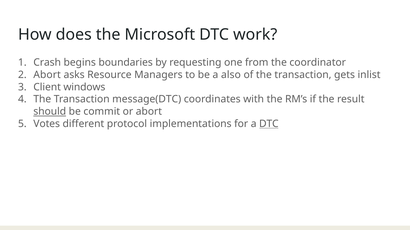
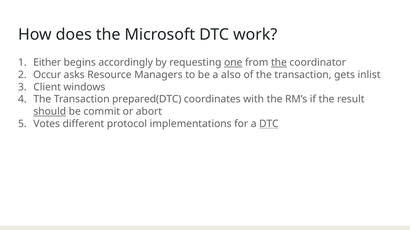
Crash: Crash -> Either
boundaries: boundaries -> accordingly
one underline: none -> present
the at (279, 63) underline: none -> present
Abort at (47, 75): Abort -> Occur
message(DTC: message(DTC -> prepared(DTC
